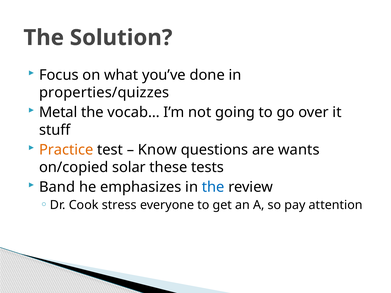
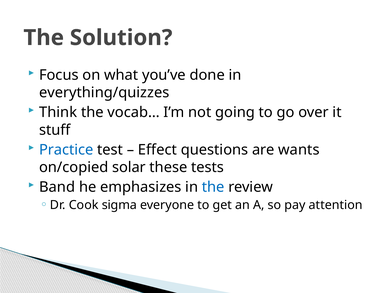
properties/quizzes: properties/quizzes -> everything/quizzes
Metal: Metal -> Think
Practice colour: orange -> blue
Know: Know -> Effect
stress: stress -> sigma
